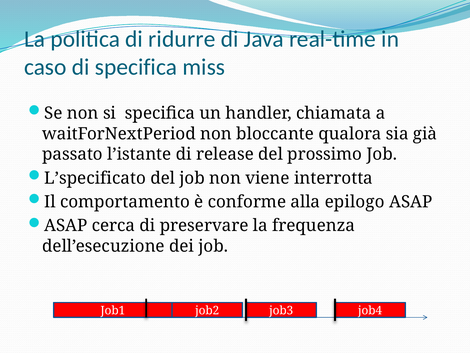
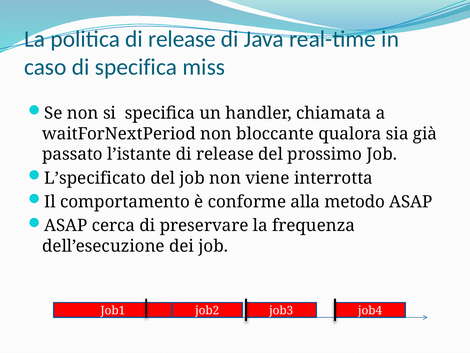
politica di ridurre: ridurre -> release
epilogo: epilogo -> metodo
